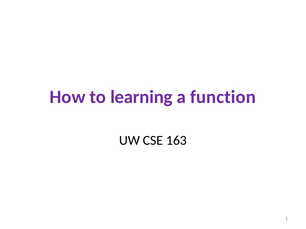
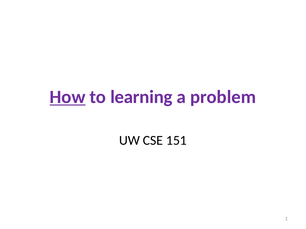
How underline: none -> present
function: function -> problem
163: 163 -> 151
